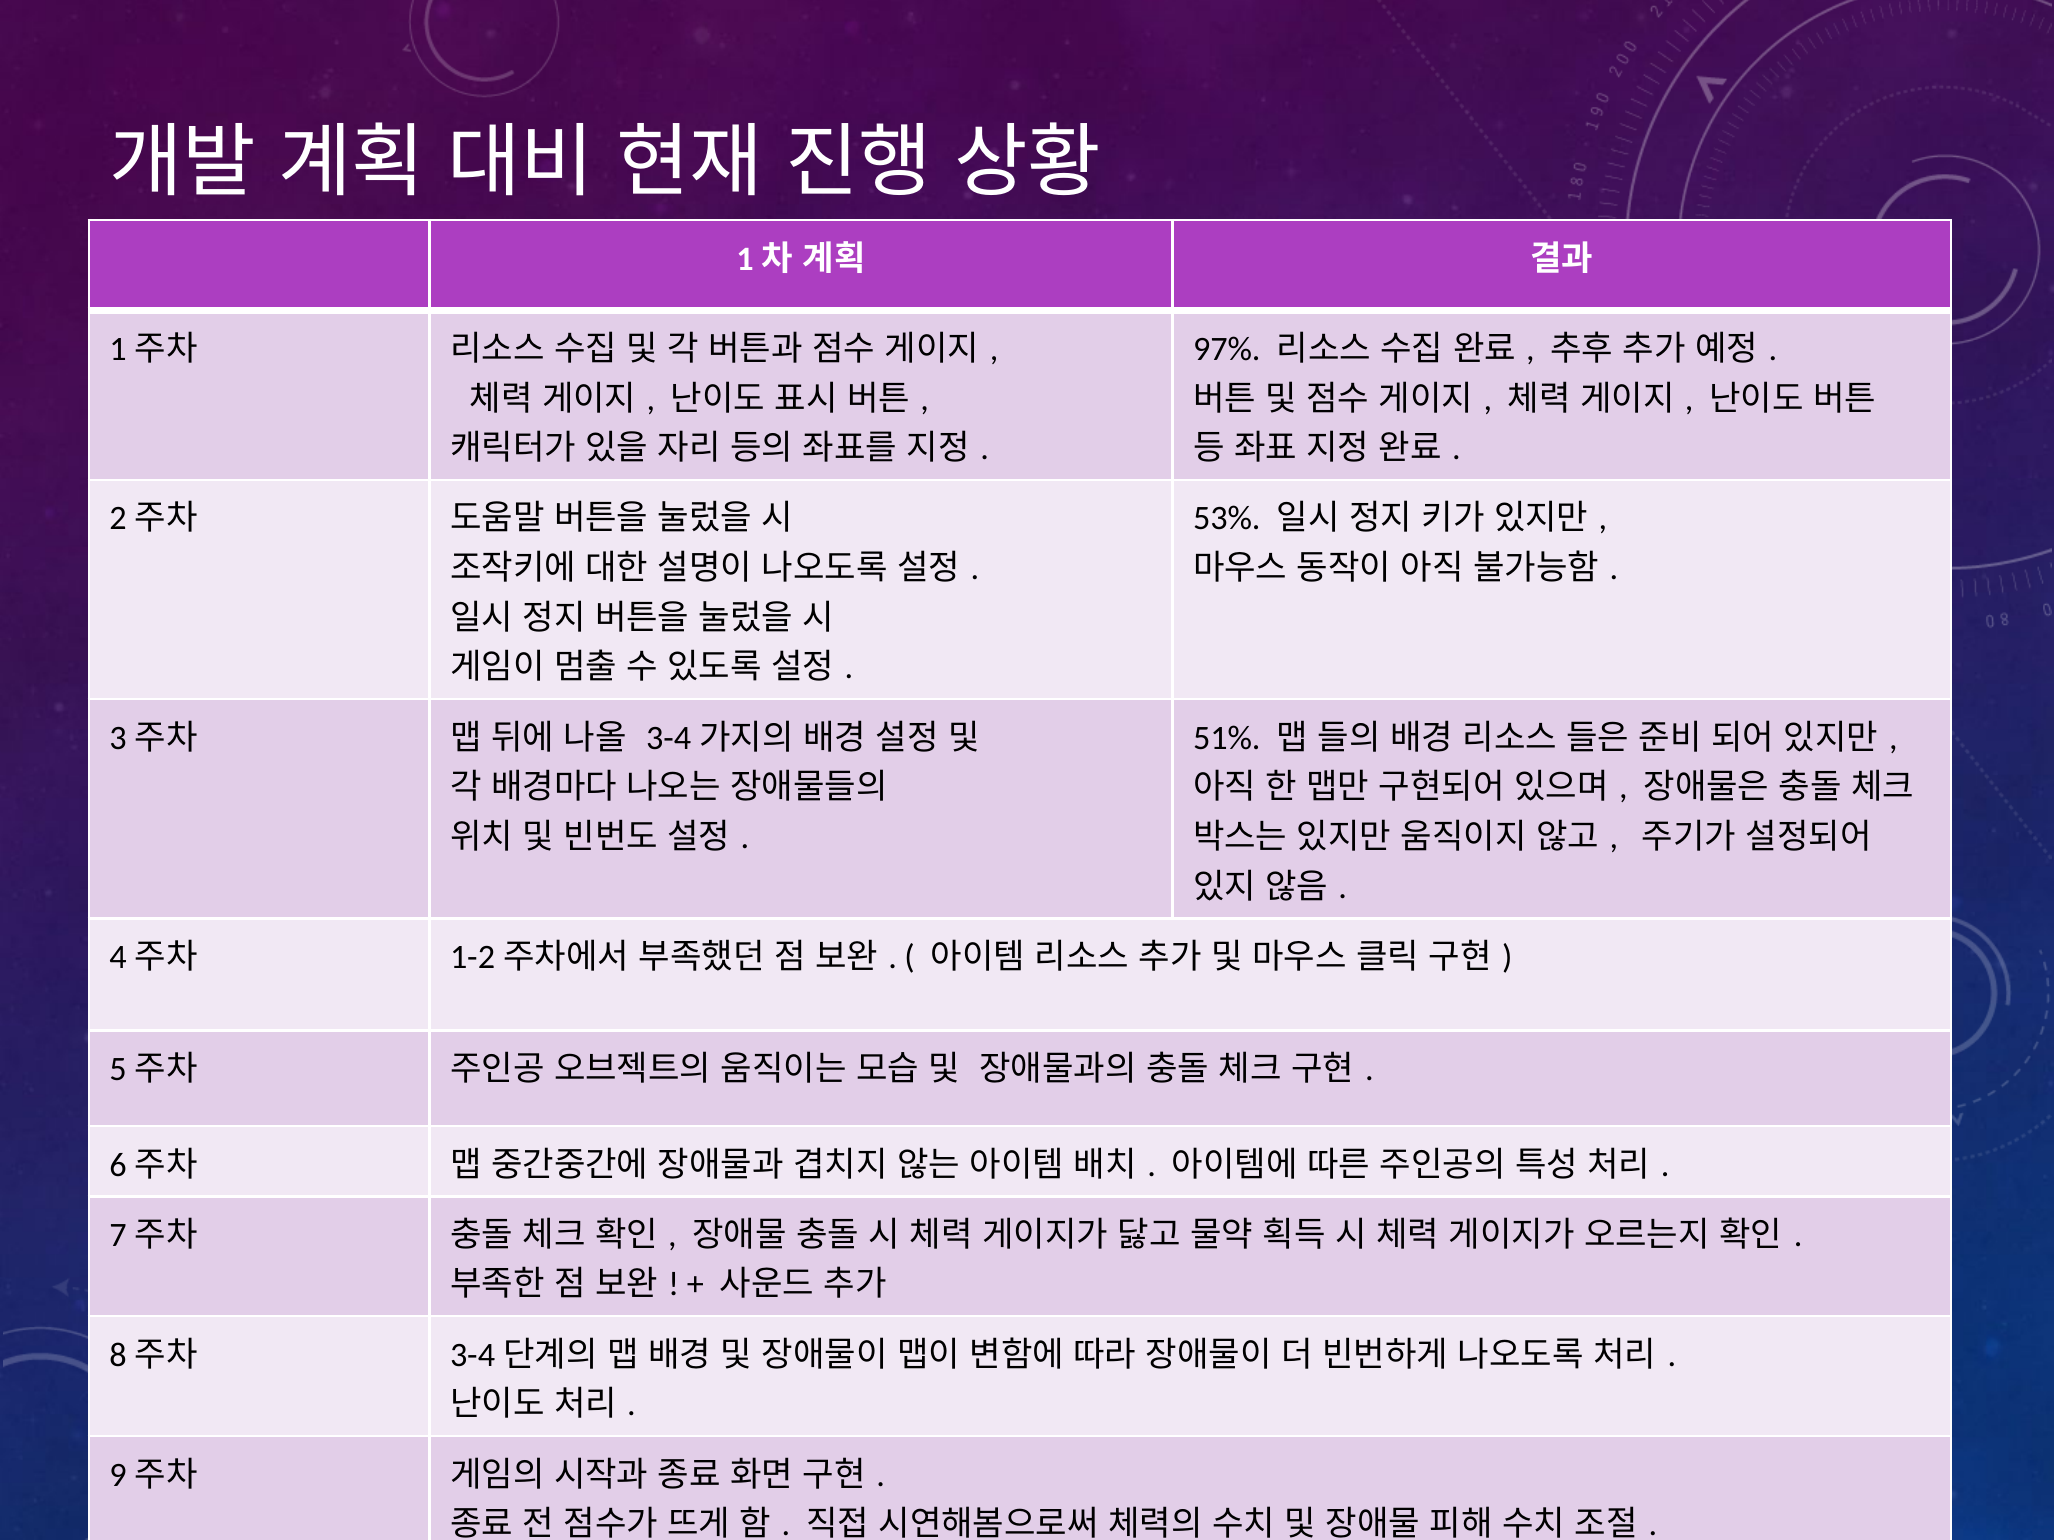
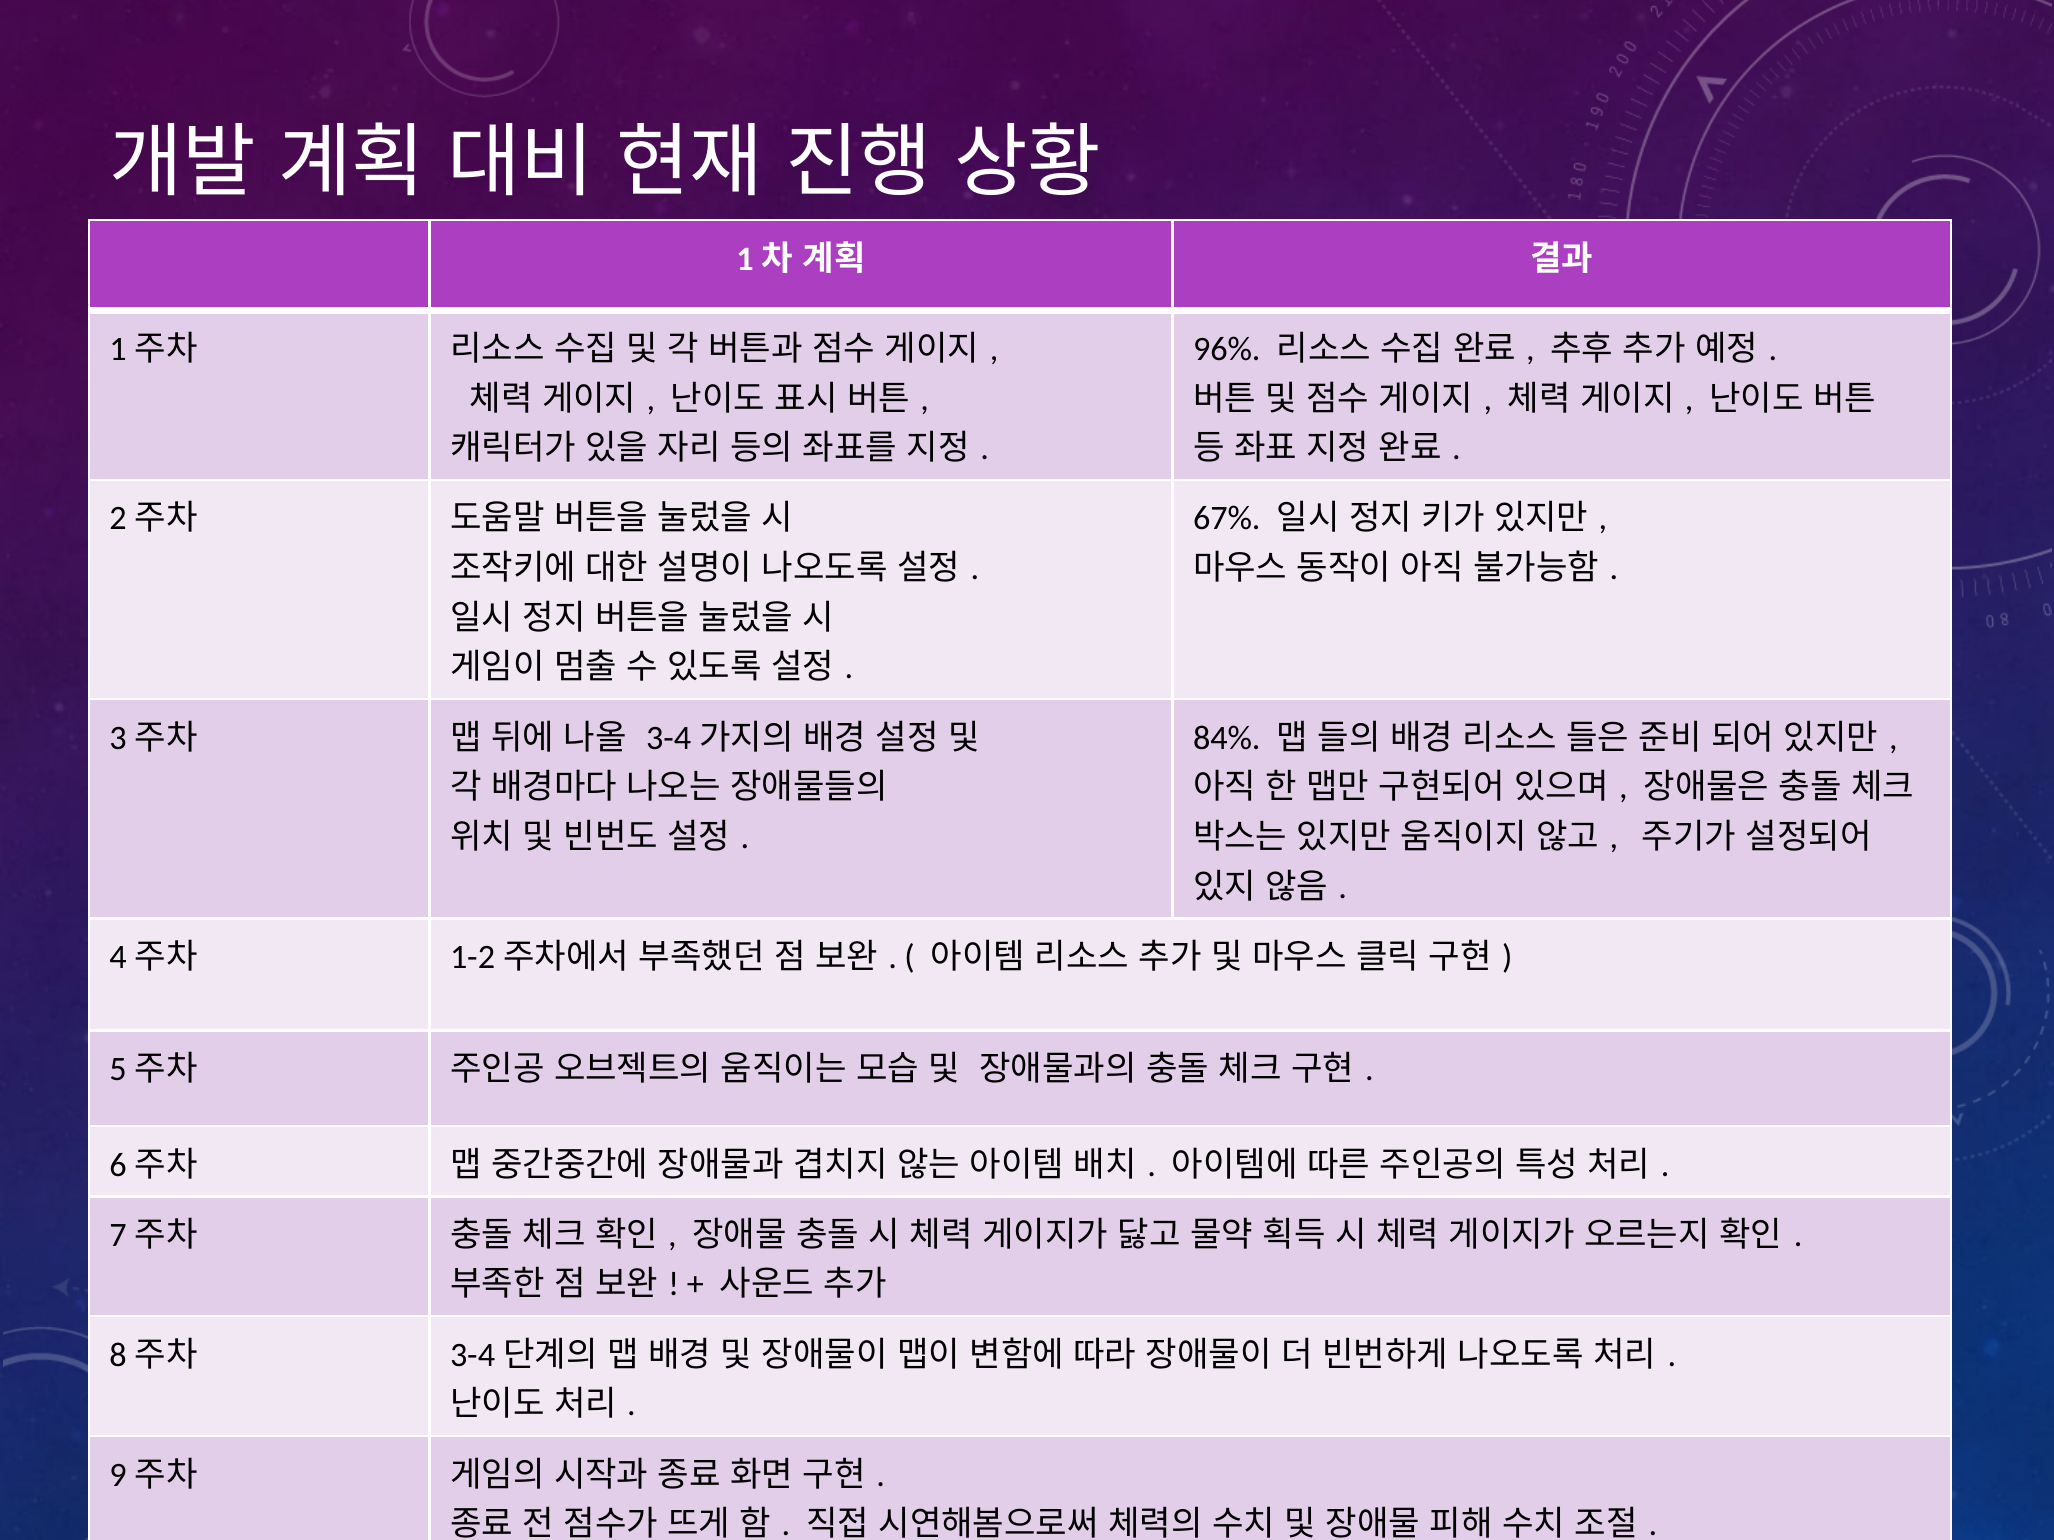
97%: 97% -> 96%
53%: 53% -> 67%
51%: 51% -> 84%
